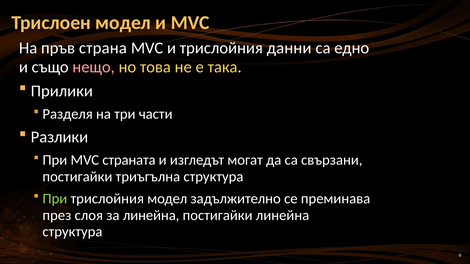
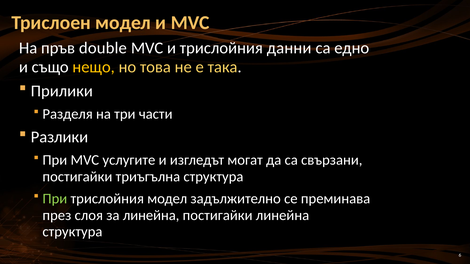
страна: страна -> double
нещо colour: pink -> yellow
страната: страната -> услугите
